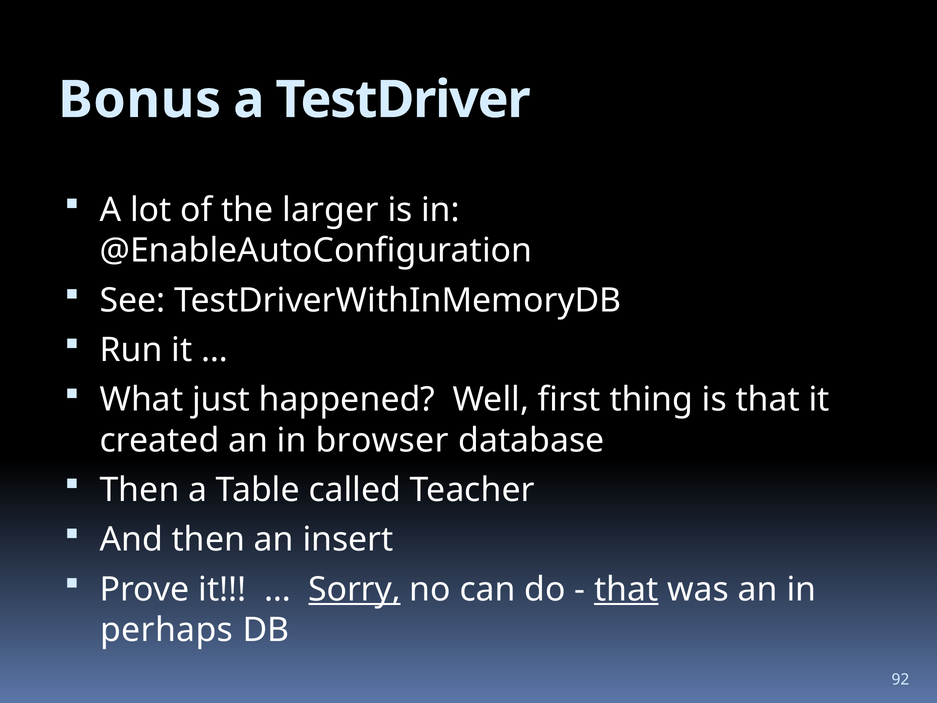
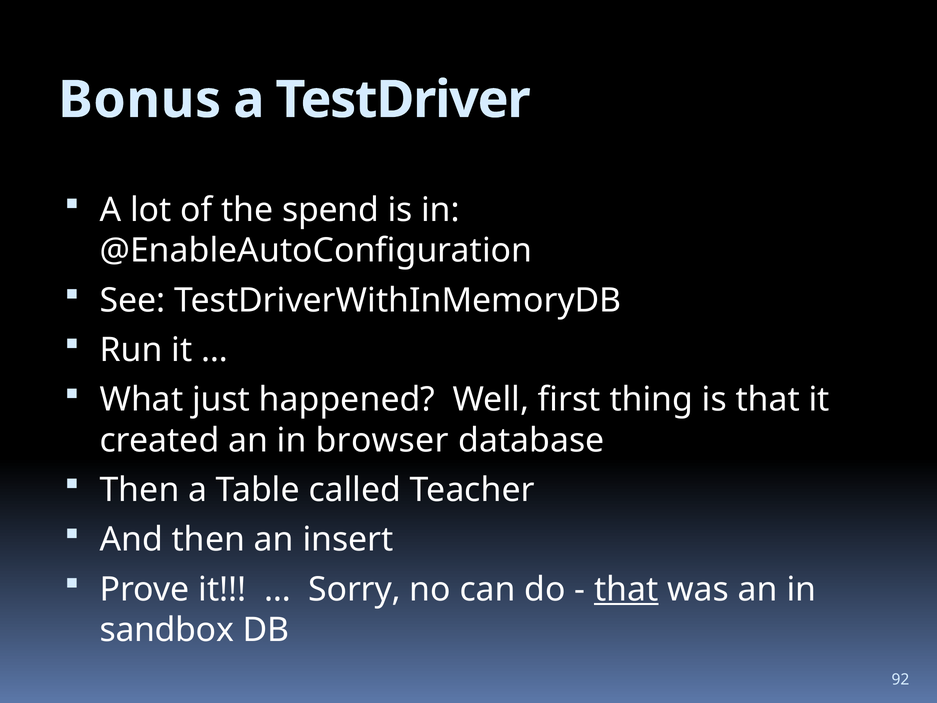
larger: larger -> spend
Sorry underline: present -> none
perhaps: perhaps -> sandbox
